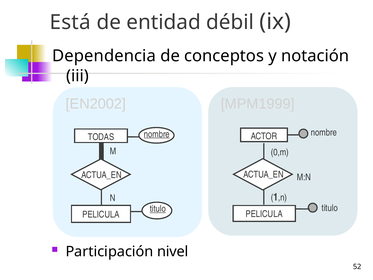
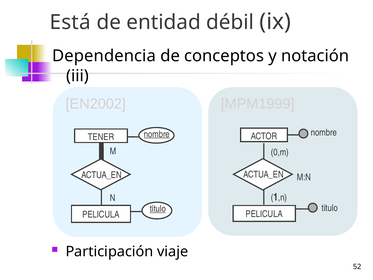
TODAS: TODAS -> TENER
nivel: nivel -> viaje
